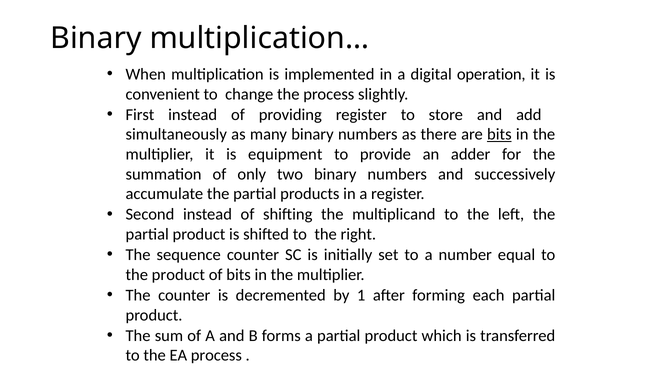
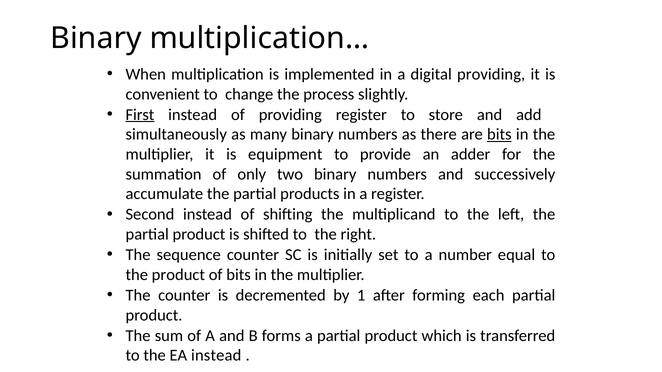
digital operation: operation -> providing
First underline: none -> present
EA process: process -> instead
